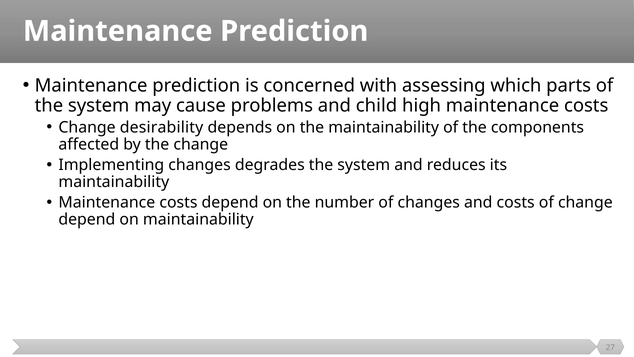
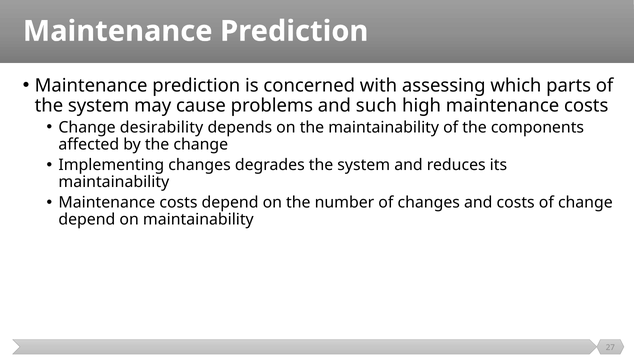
child: child -> such
